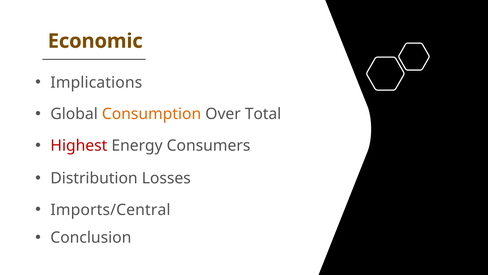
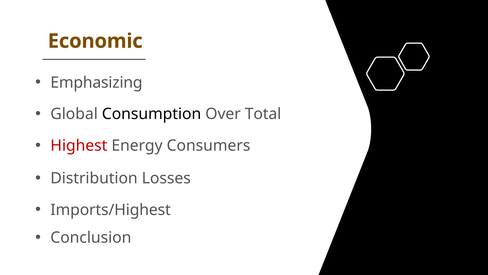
Implications: Implications -> Emphasizing
Consumption colour: orange -> black
Imports/Central: Imports/Central -> Imports/Highest
